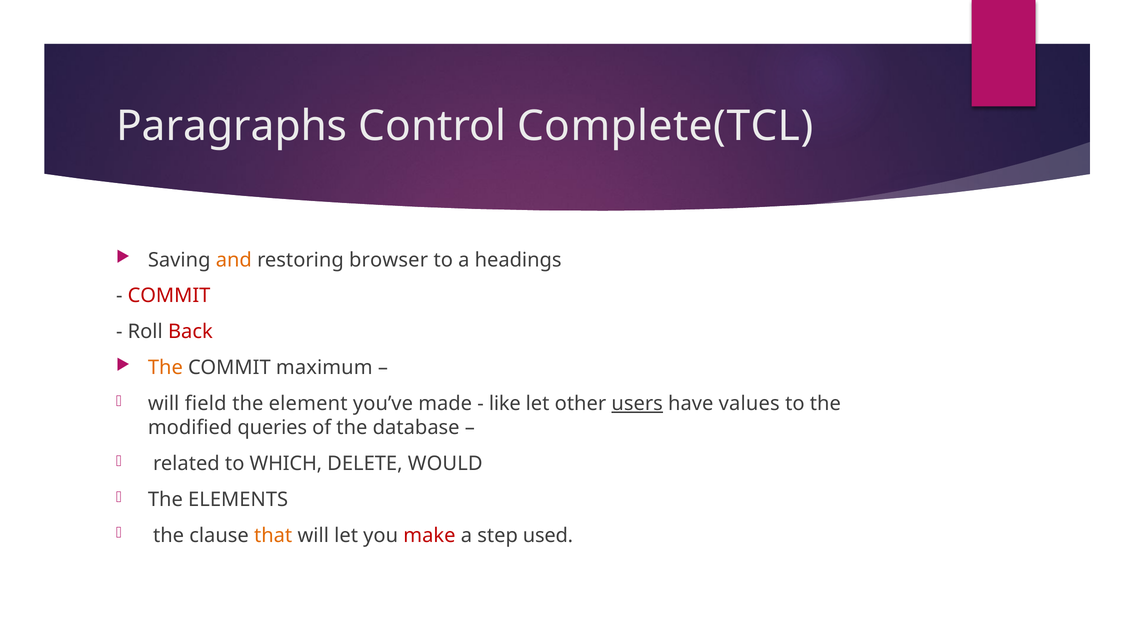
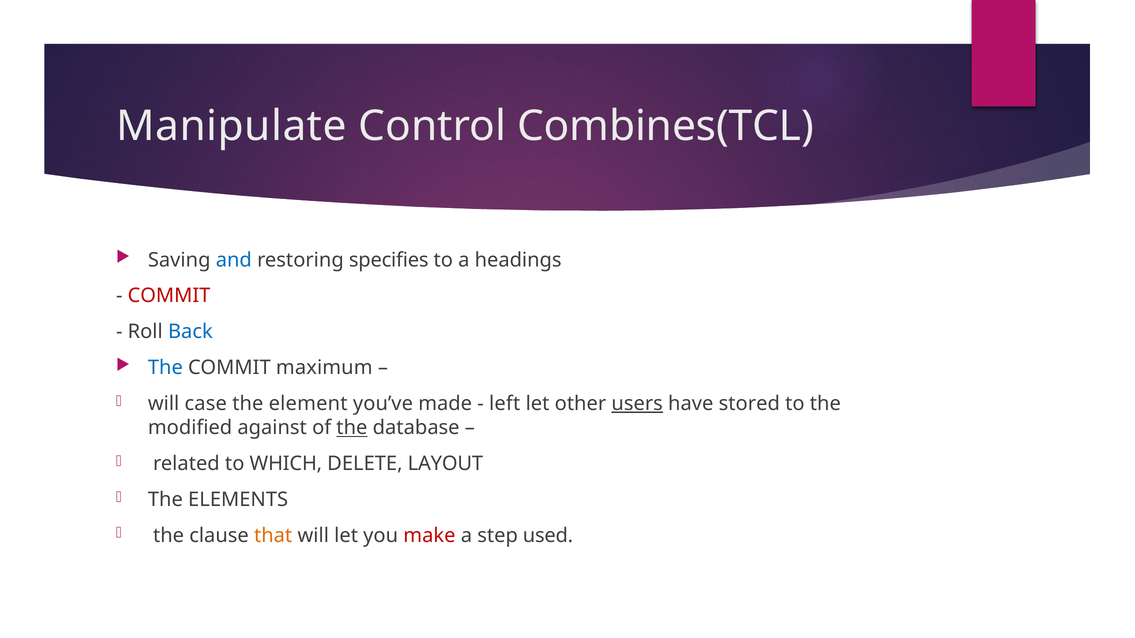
Paragraphs: Paragraphs -> Manipulate
Complete(TCL: Complete(TCL -> Combines(TCL
and colour: orange -> blue
browser: browser -> specifies
Back colour: red -> blue
The at (165, 368) colour: orange -> blue
field: field -> case
like: like -> left
values: values -> stored
queries: queries -> against
the at (352, 428) underline: none -> present
WOULD: WOULD -> LAYOUT
